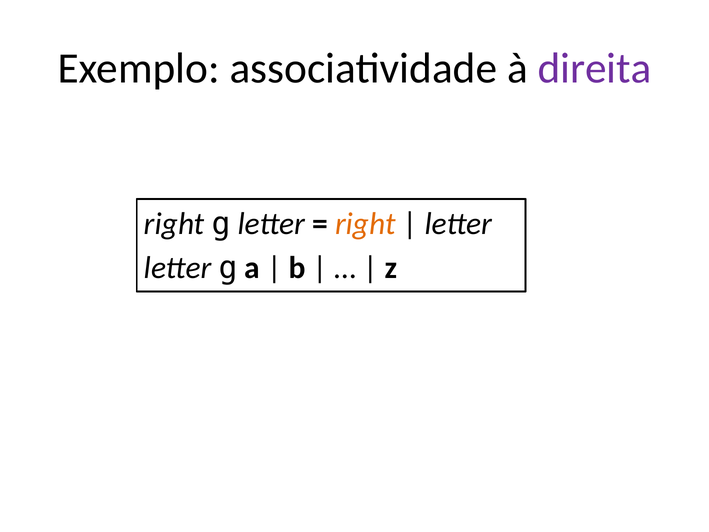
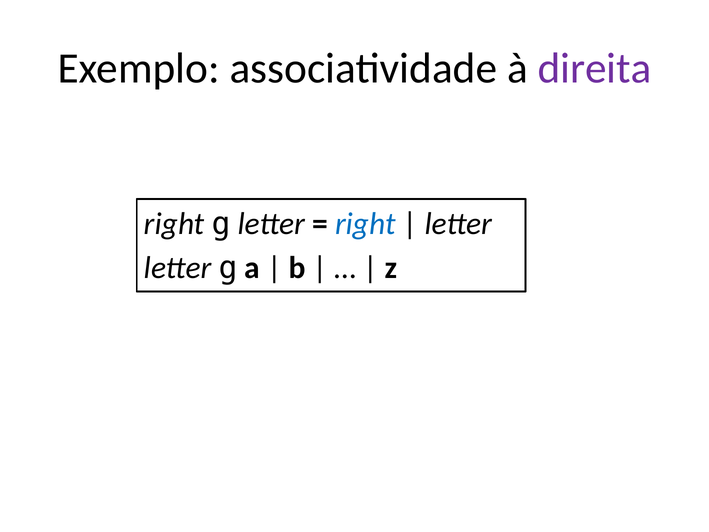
right at (365, 224) colour: orange -> blue
